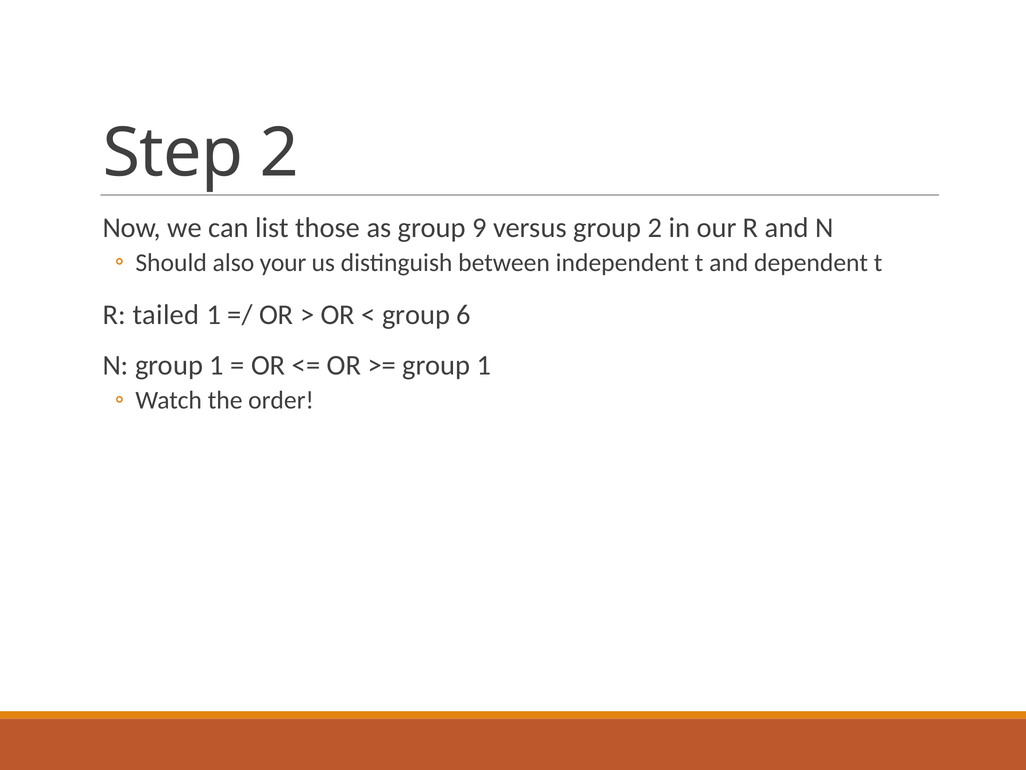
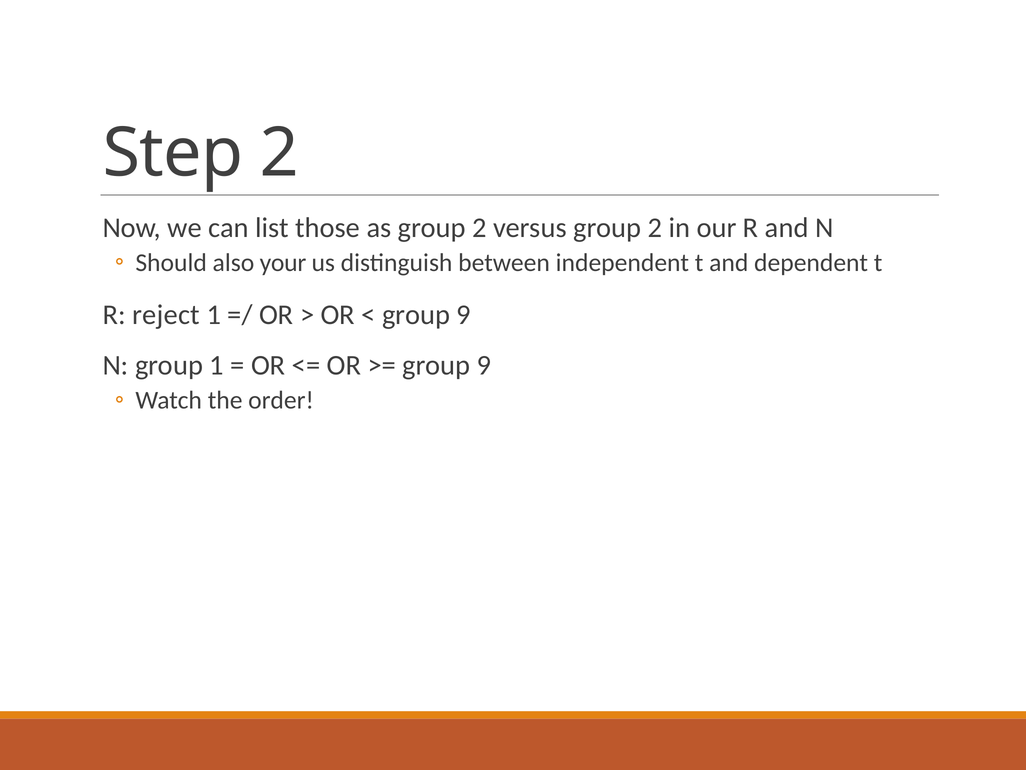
as group 9: 9 -> 2
tailed: tailed -> reject
6 at (464, 314): 6 -> 9
1 at (484, 365): 1 -> 9
